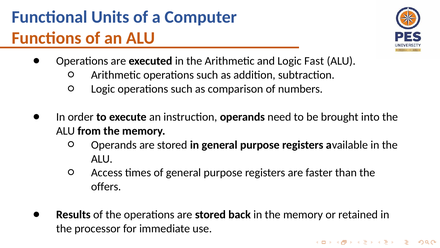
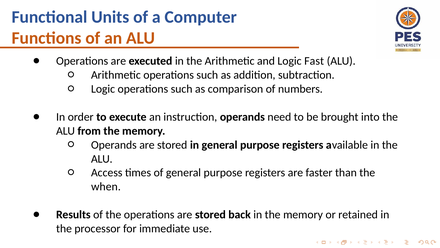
offers: offers -> when
